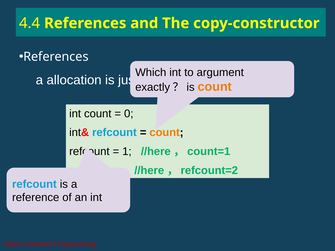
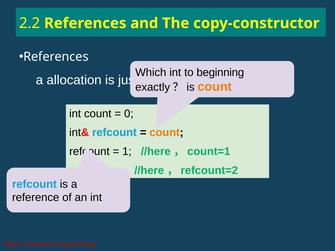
4.4: 4.4 -> 2.2
argument: argument -> beginning
